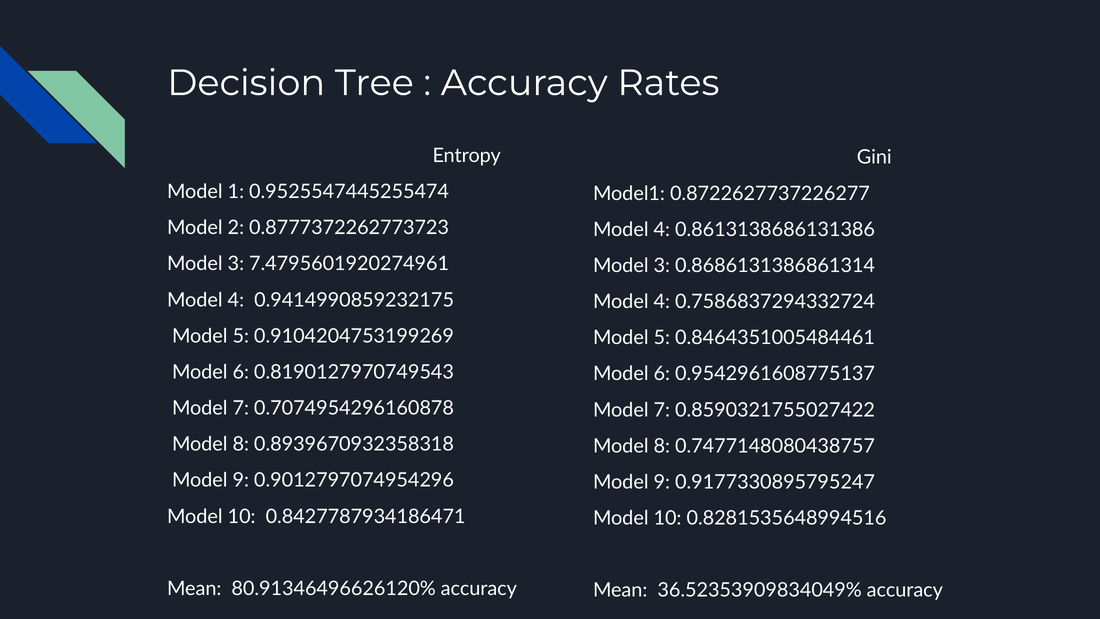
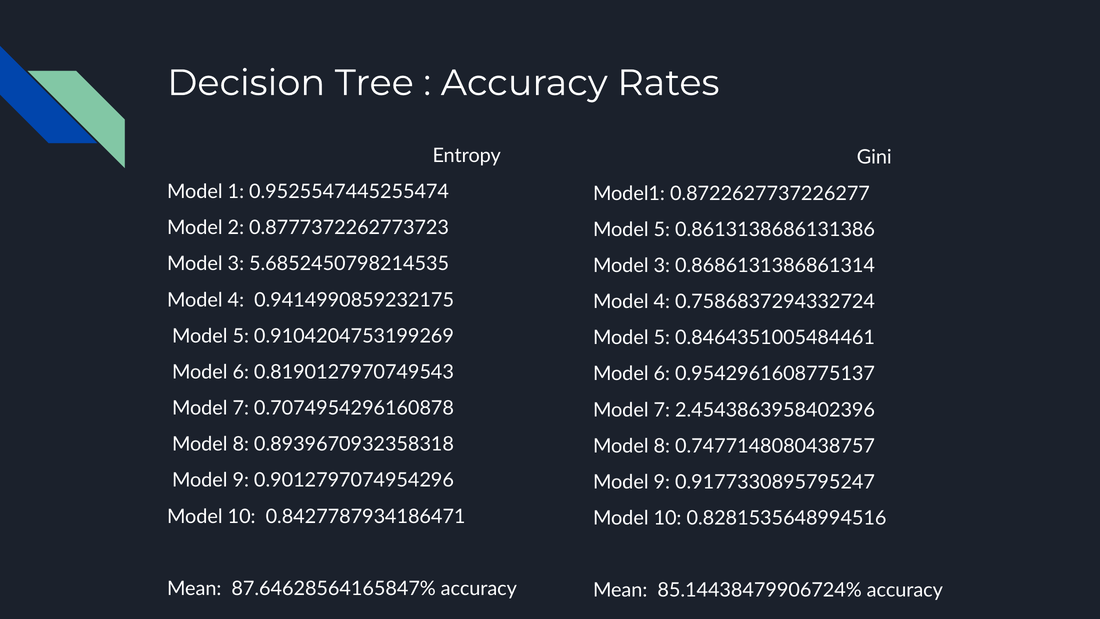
4 at (662, 229): 4 -> 5
7.4795601920274961: 7.4795601920274961 -> 5.6852450798214535
0.8590321755027422: 0.8590321755027422 -> 2.4543863958402396
80.91346496626120%: 80.91346496626120% -> 87.64628564165847%
36.52353909834049%: 36.52353909834049% -> 85.14438479906724%
